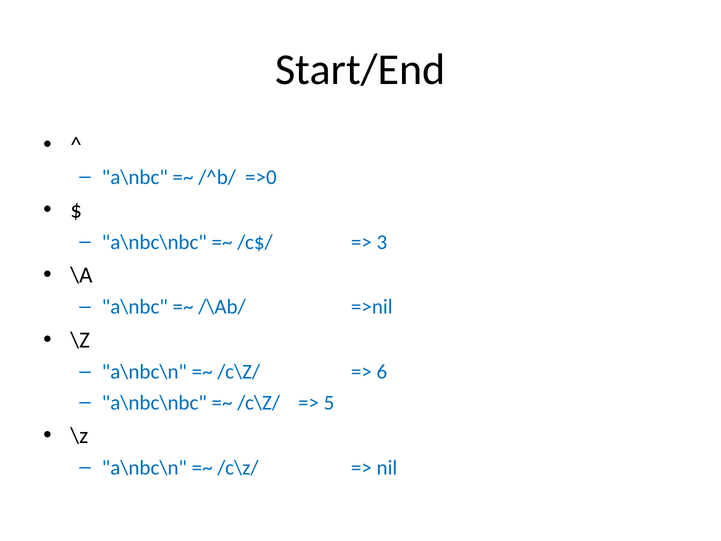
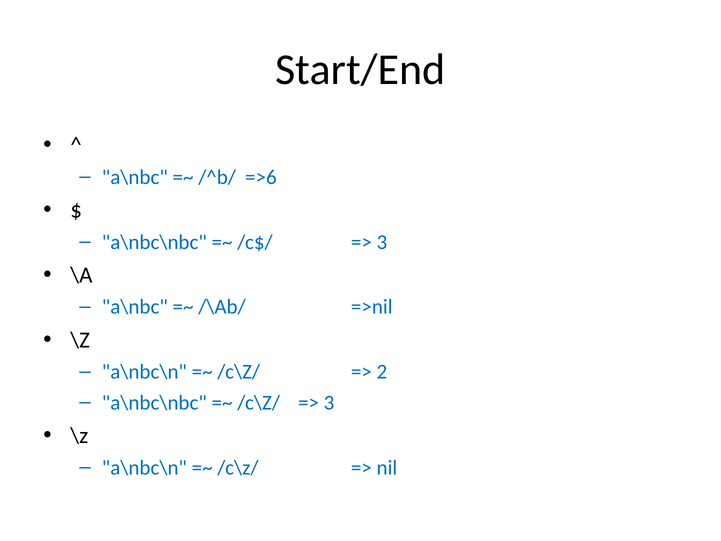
=>0: =>0 -> =>6
6: 6 -> 2
5 at (329, 403): 5 -> 3
